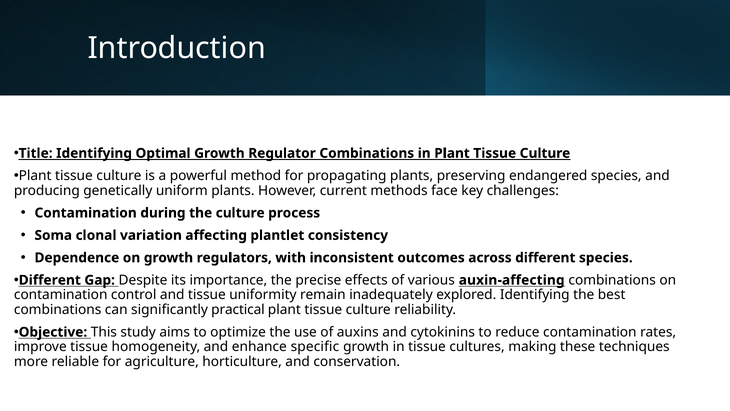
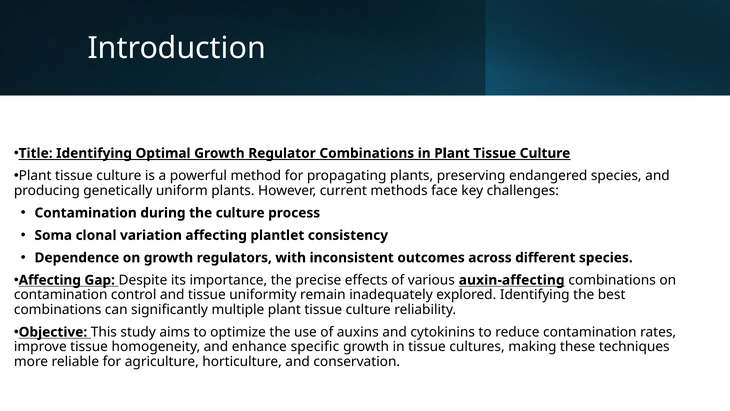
Different at (50, 280): Different -> Affecting
practical: practical -> multiple
